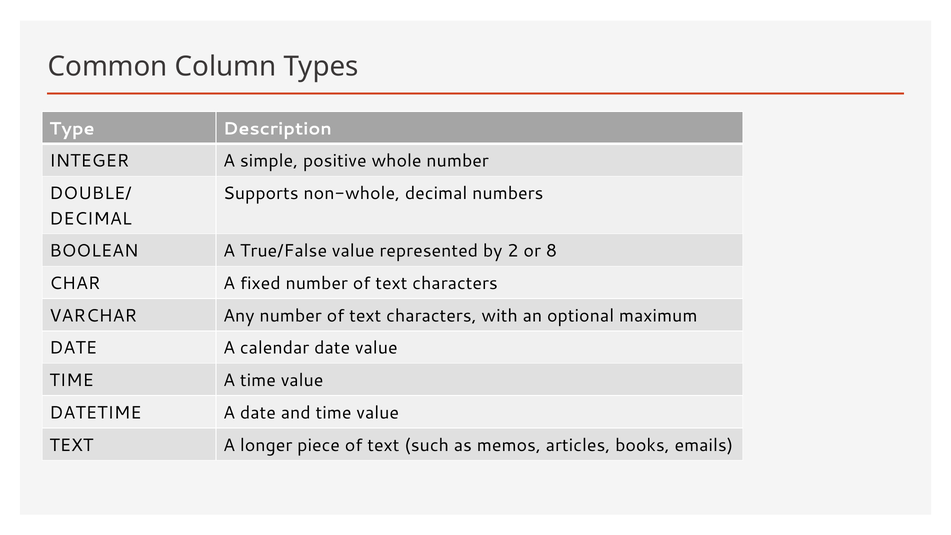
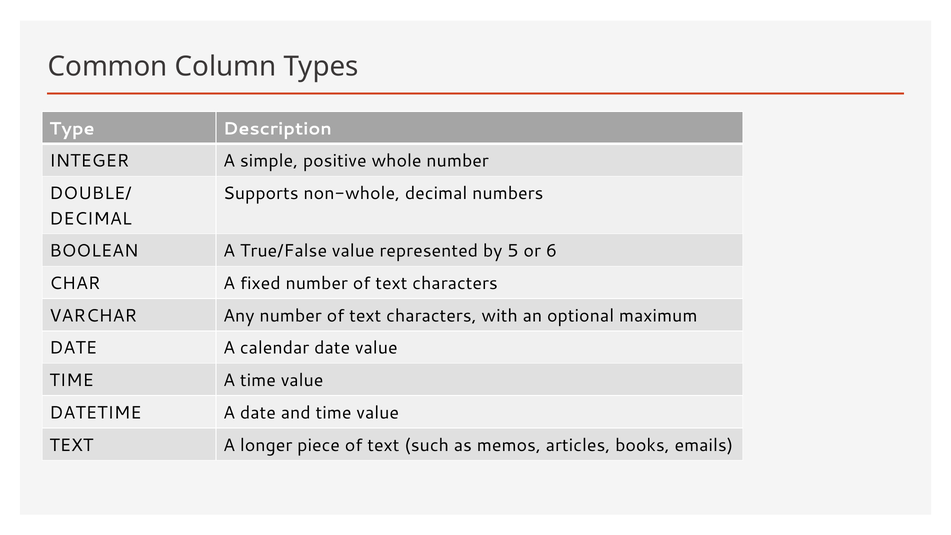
2: 2 -> 5
8: 8 -> 6
